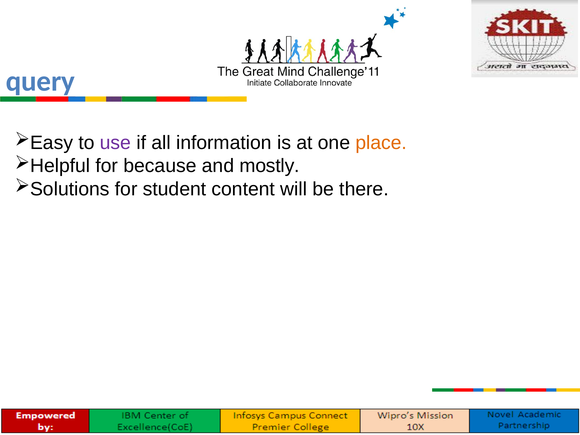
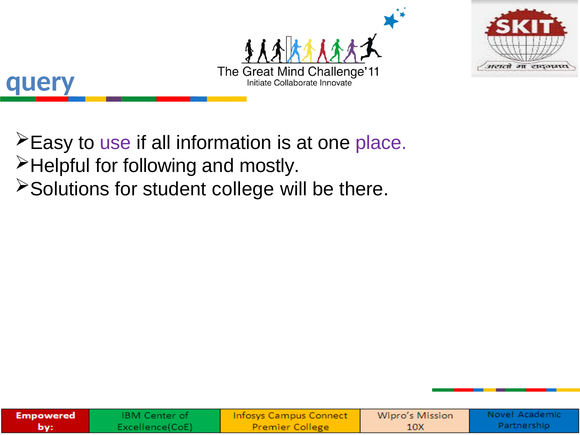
place colour: orange -> purple
because: because -> following
content: content -> college
